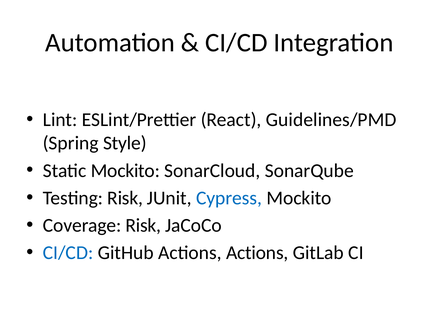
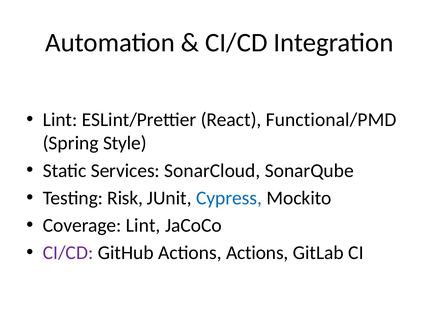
Guidelines/PMD: Guidelines/PMD -> Functional/PMD
Static Mockito: Mockito -> Services
Coverage Risk: Risk -> Lint
CI/CD at (68, 252) colour: blue -> purple
